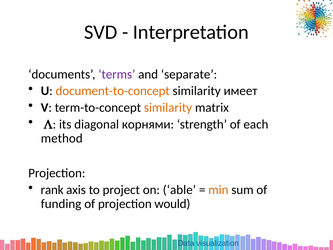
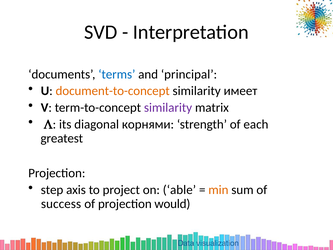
terms colour: purple -> blue
separate: separate -> principal
similarity at (168, 107) colour: orange -> purple
method: method -> greatest
rank: rank -> step
funding: funding -> success
